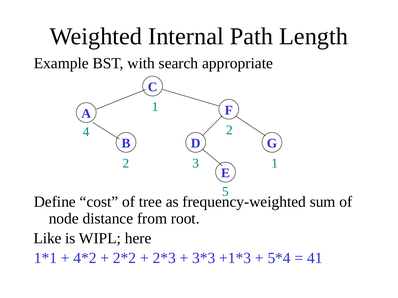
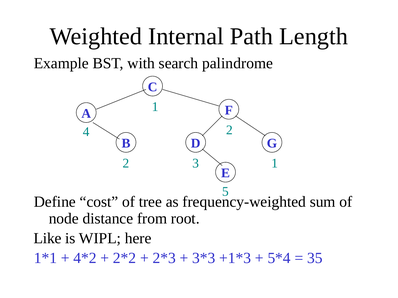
appropriate: appropriate -> palindrome
41: 41 -> 35
